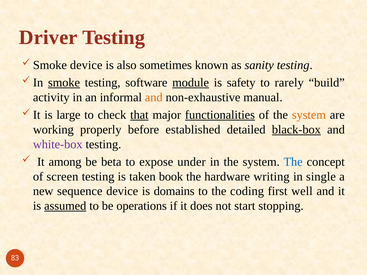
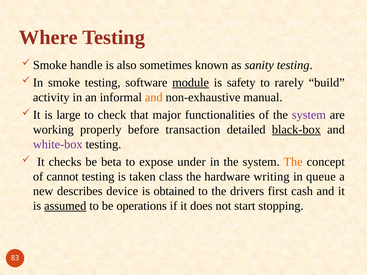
Driver: Driver -> Where
device at (86, 65): device -> handle
smoke underline: present -> none
that underline: present -> none
functionalities underline: present -> none
system at (309, 115) colour: orange -> purple
established: established -> transaction
among: among -> checks
The at (293, 162) colour: blue -> orange
screen: screen -> cannot
book: book -> class
single: single -> queue
sequence: sequence -> describes
domains: domains -> obtained
coding: coding -> drivers
well: well -> cash
